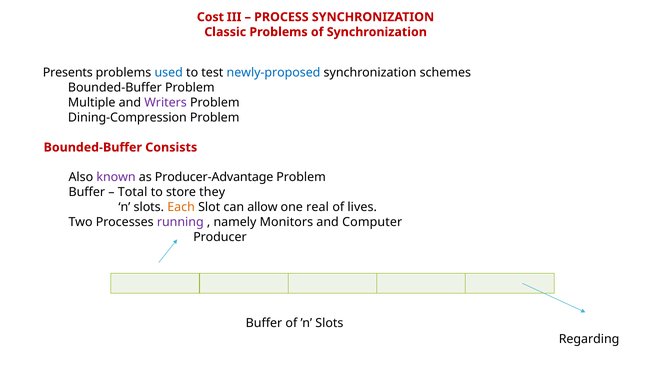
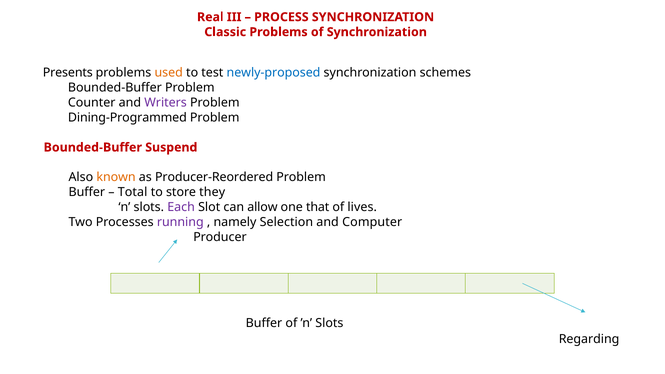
Cost: Cost -> Real
used colour: blue -> orange
Multiple: Multiple -> Counter
Dining-Compression: Dining-Compression -> Dining-Programmed
Consists: Consists -> Suspend
known colour: purple -> orange
Producer-Advantage: Producer-Advantage -> Producer-Reordered
Each colour: orange -> purple
real: real -> that
Monitors: Monitors -> Selection
